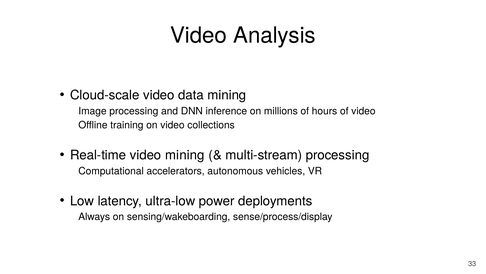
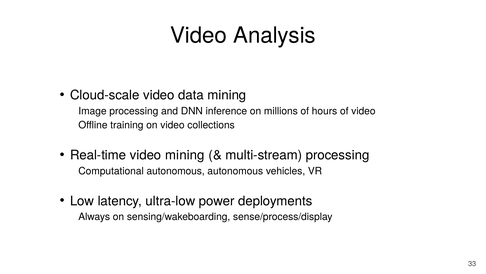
Computational accelerators: accelerators -> autonomous
